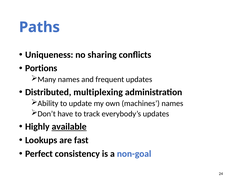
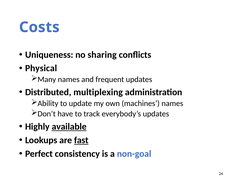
Paths: Paths -> Costs
Portions: Portions -> Physical
fast underline: none -> present
